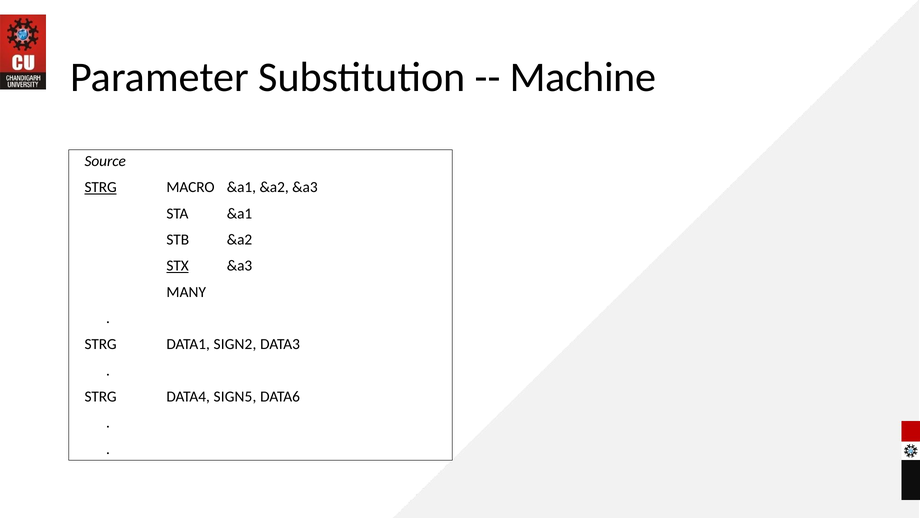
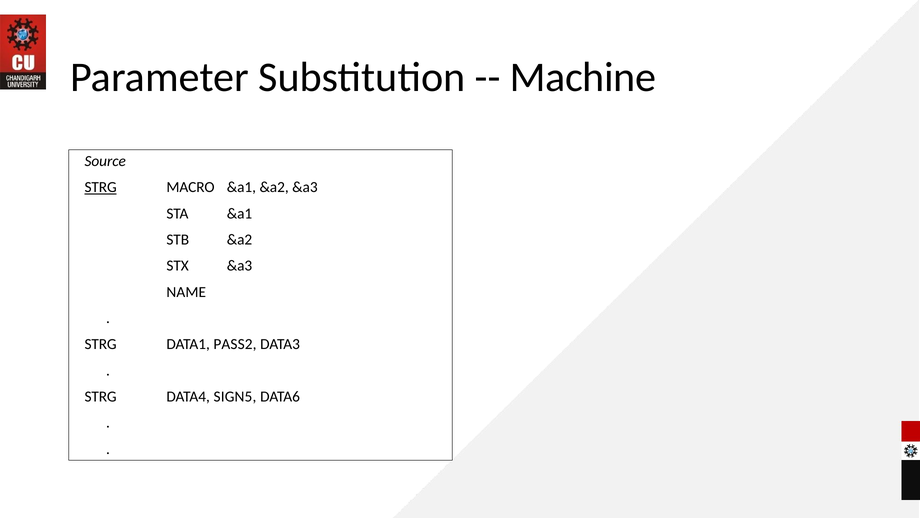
STX underline: present -> none
MANY: MANY -> NAME
SIGN2: SIGN2 -> PASS2
